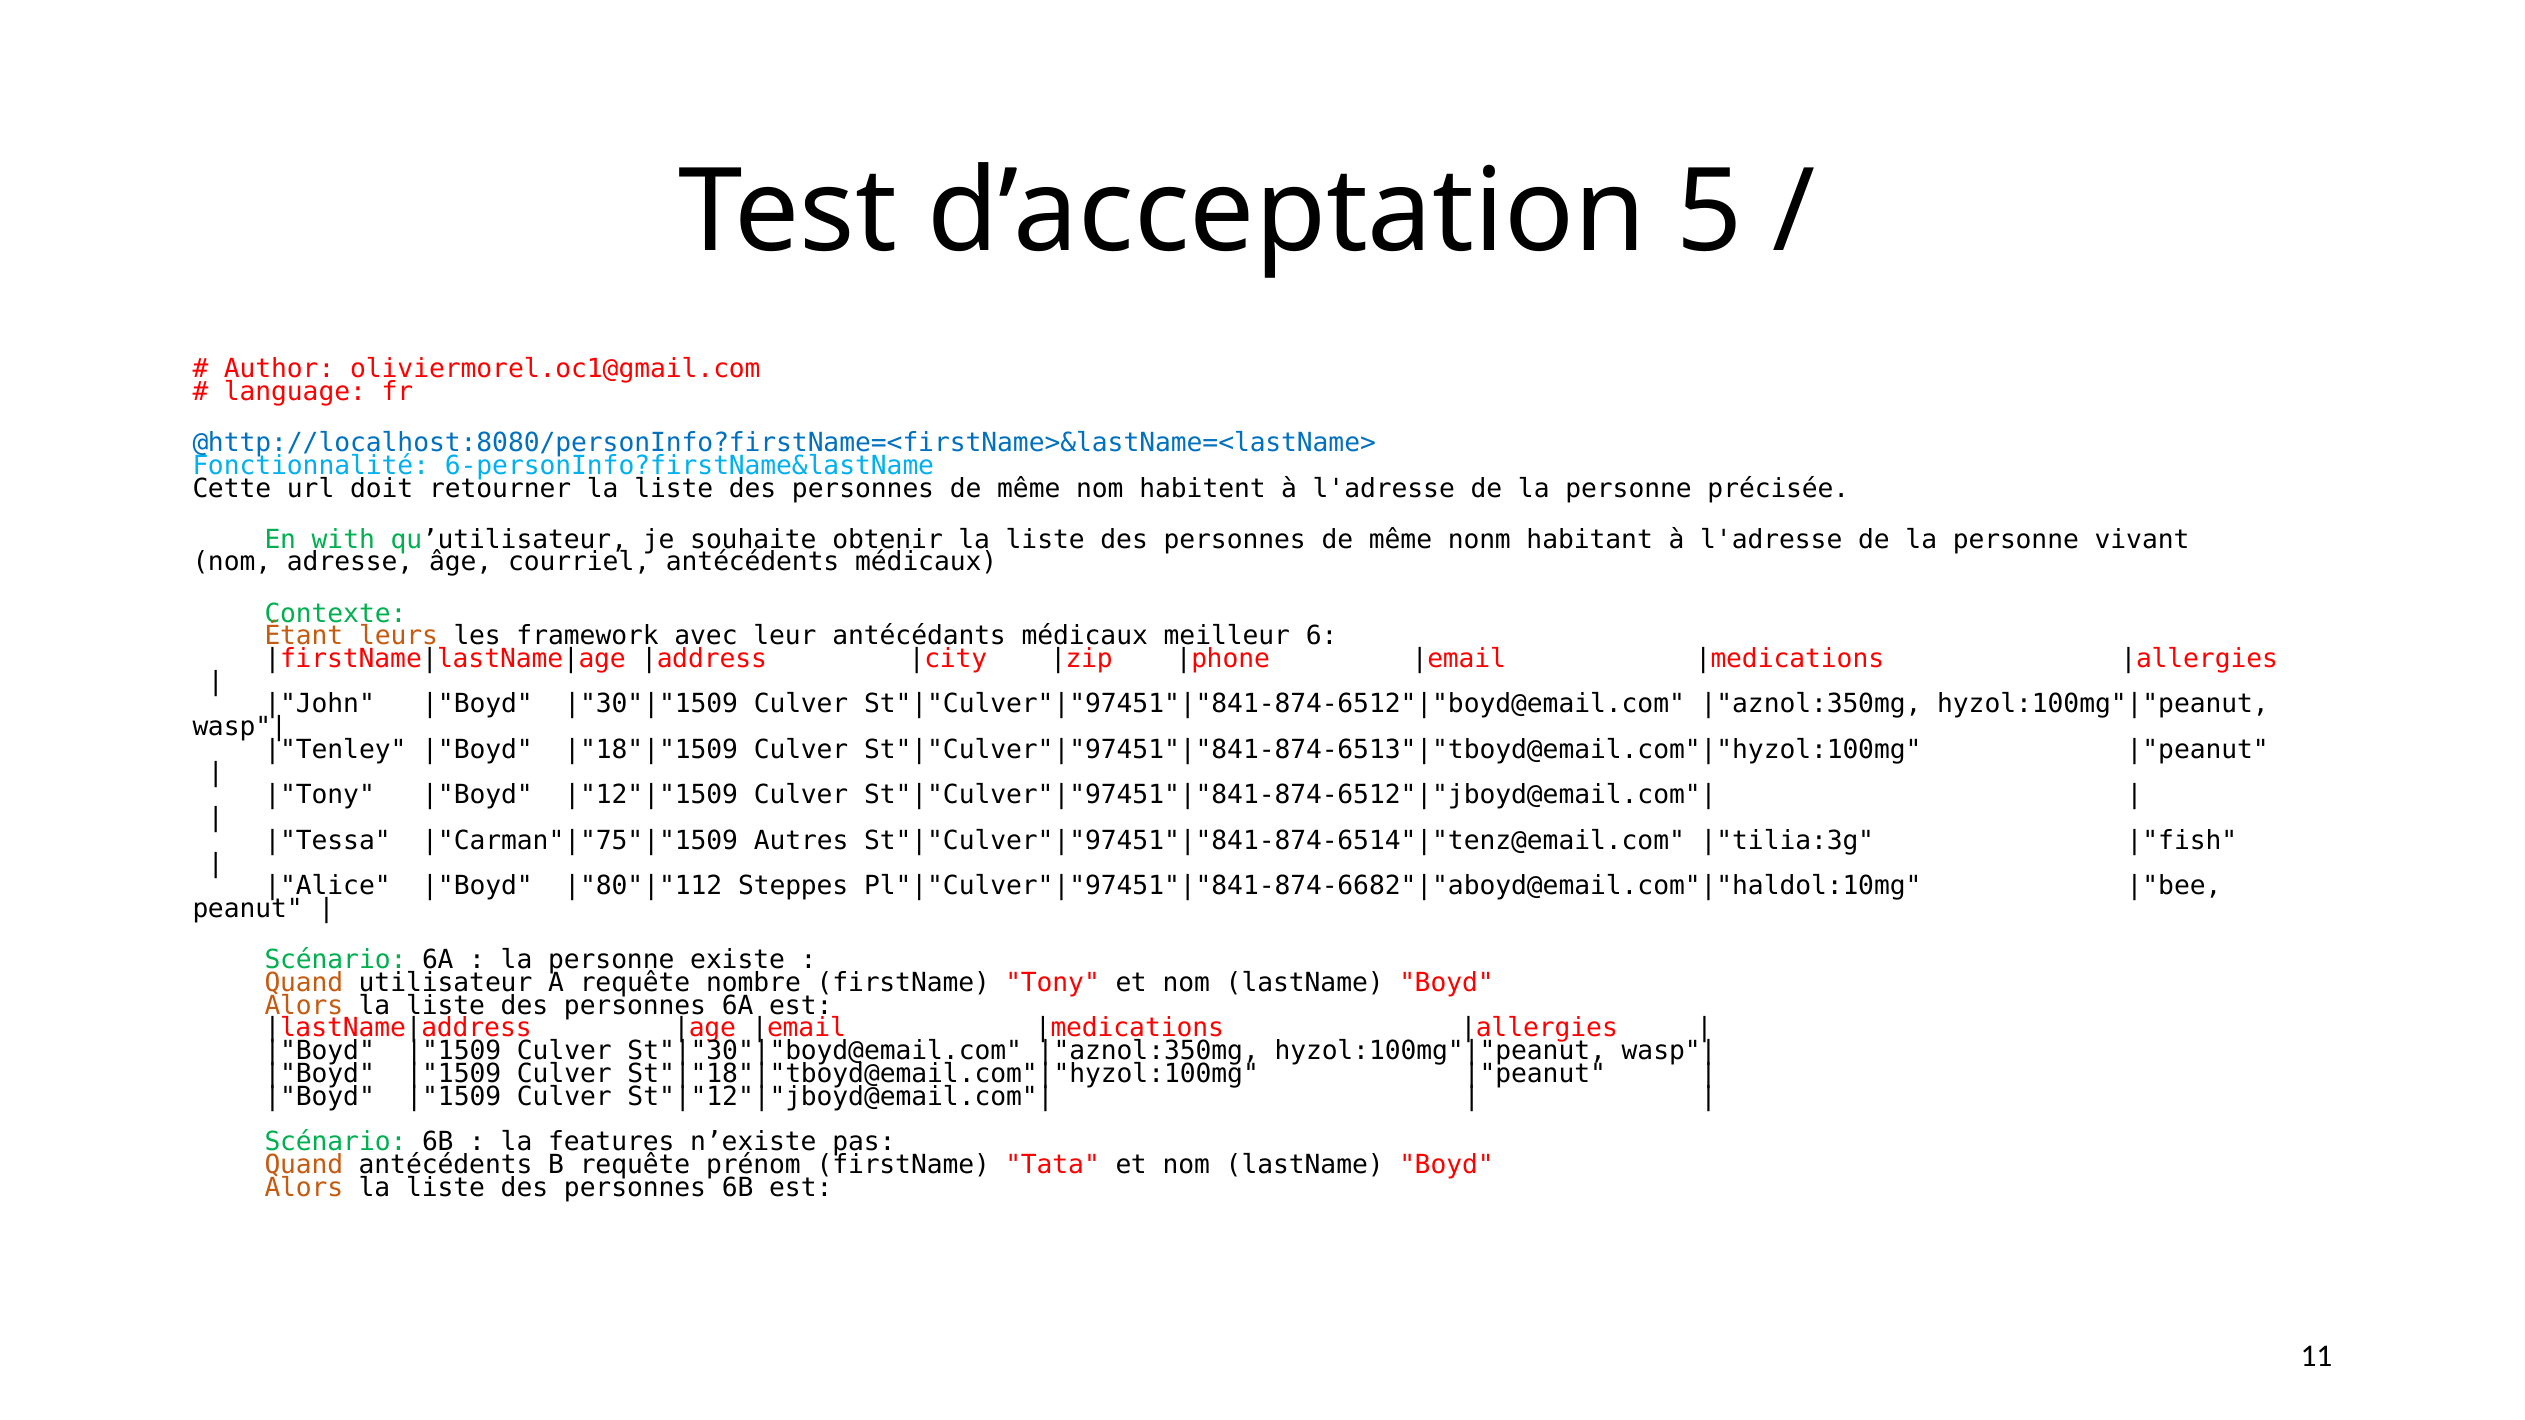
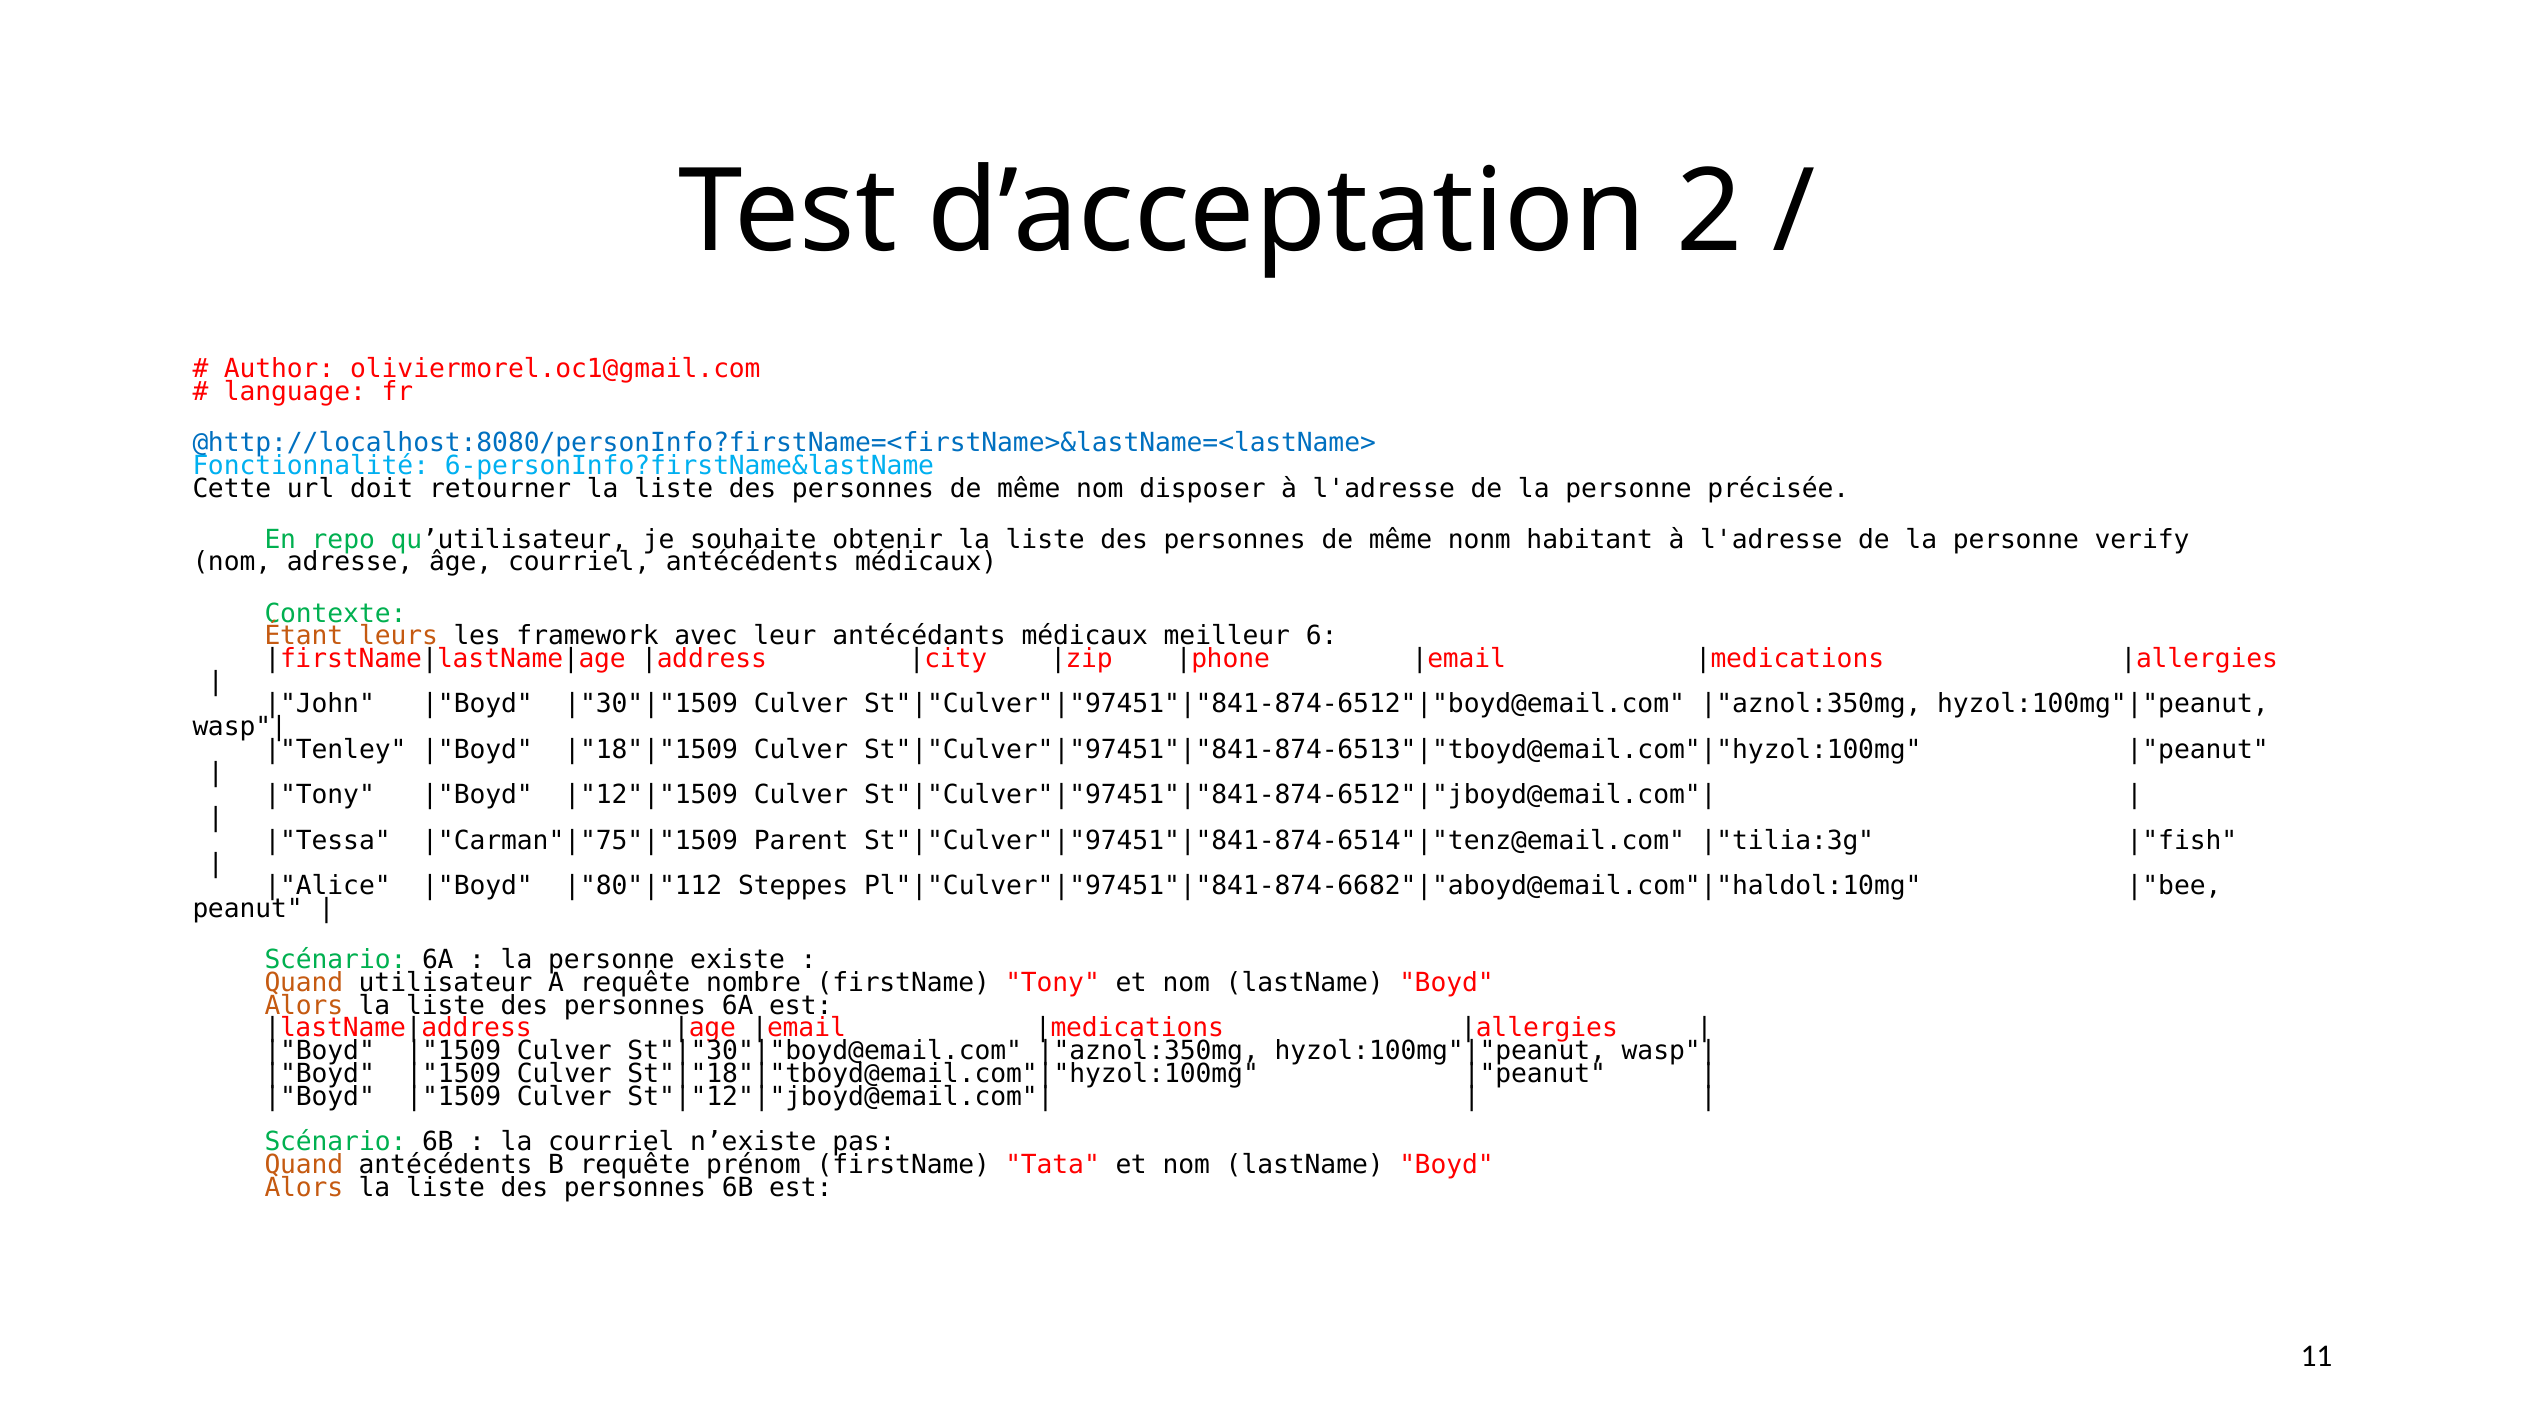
5: 5 -> 2
habitent: habitent -> disposer
with: with -> repo
vivant: vivant -> verify
Autres: Autres -> Parent
la features: features -> courriel
